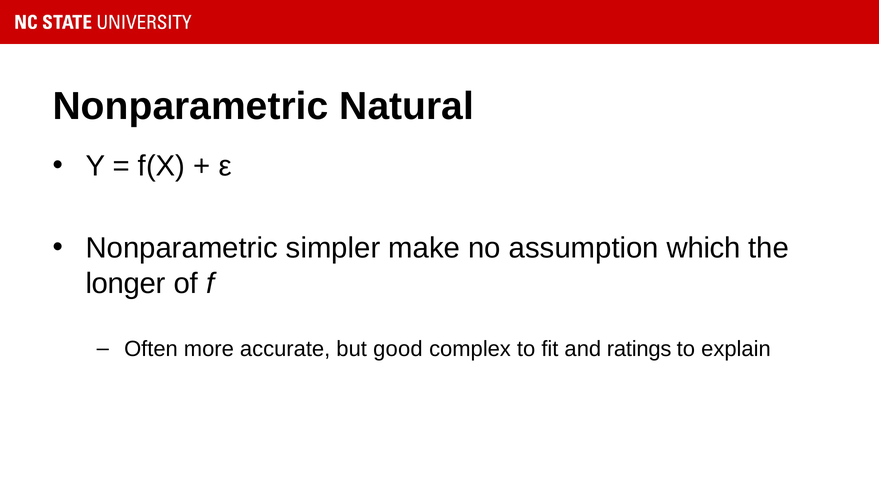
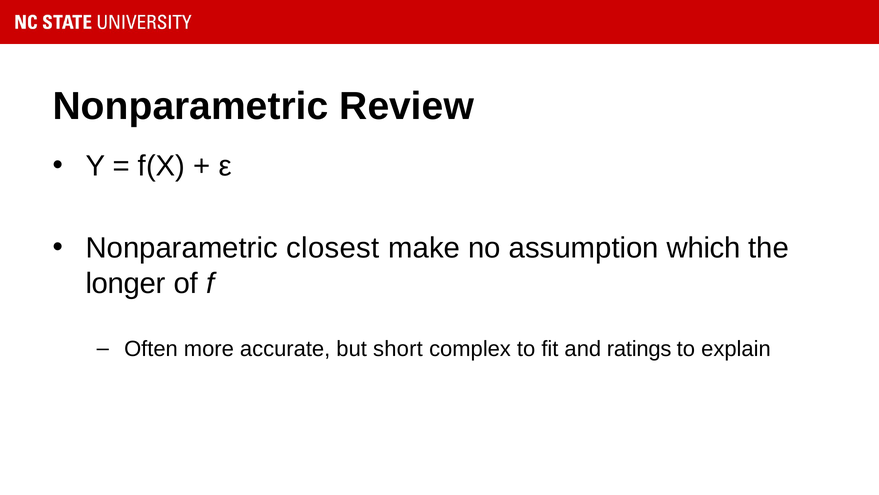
Natural: Natural -> Review
simpler: simpler -> closest
good: good -> short
